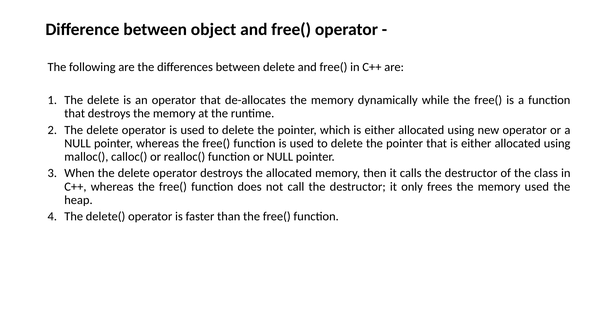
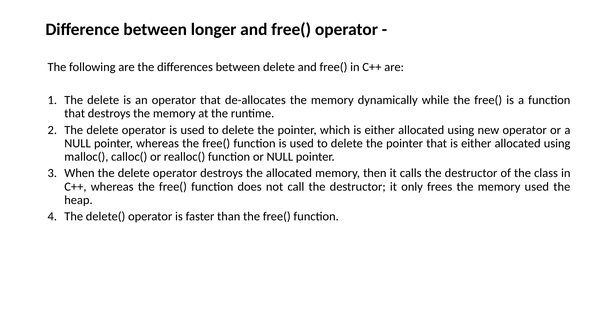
object: object -> longer
